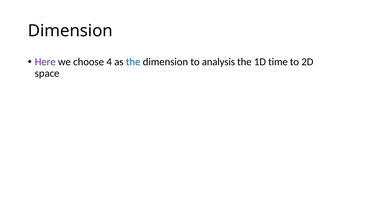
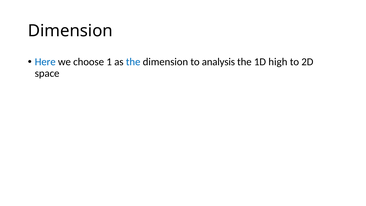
Here colour: purple -> blue
4: 4 -> 1
time: time -> high
